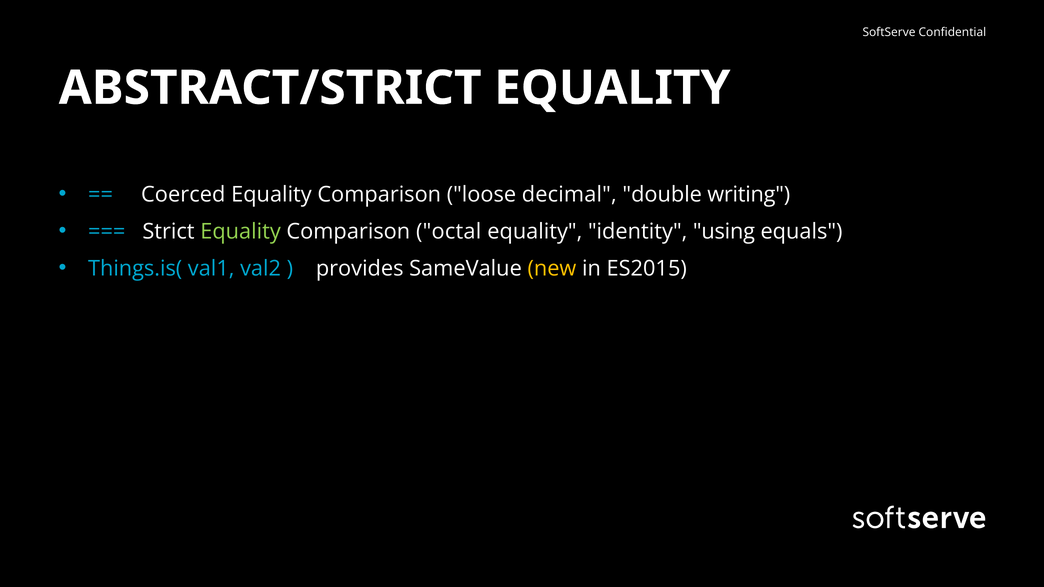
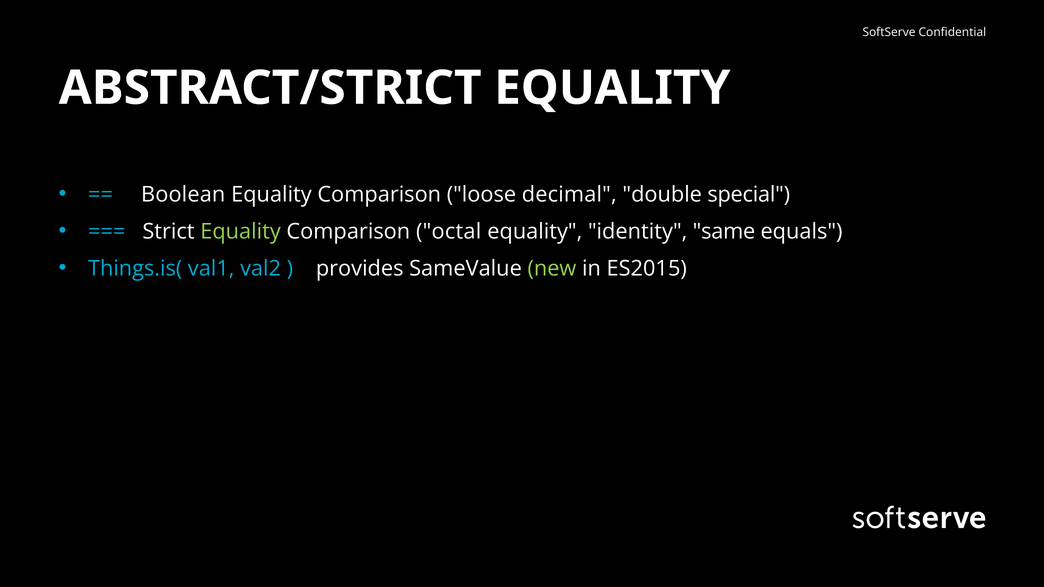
Coerced: Coerced -> Boolean
writing: writing -> special
using: using -> same
new colour: yellow -> light green
